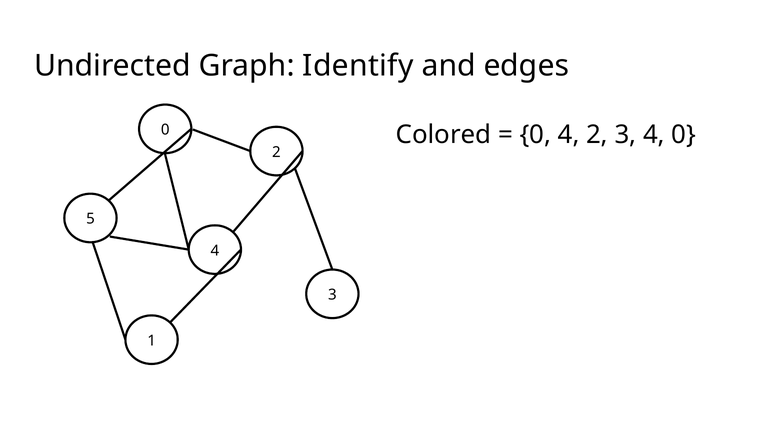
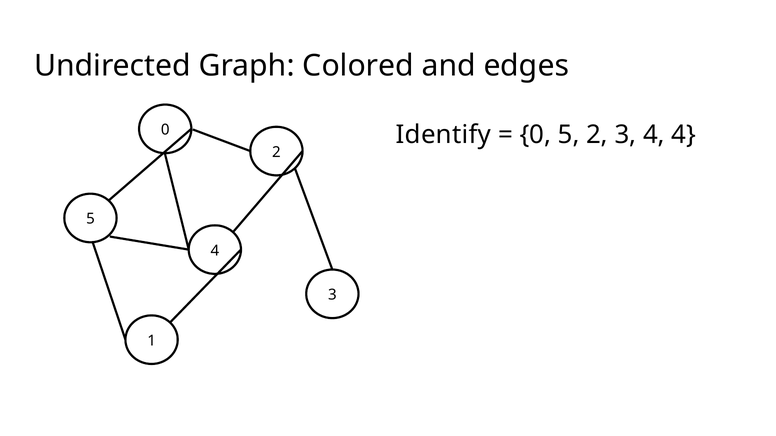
Identify: Identify -> Colored
Colored: Colored -> Identify
0 4: 4 -> 5
4 0: 0 -> 4
